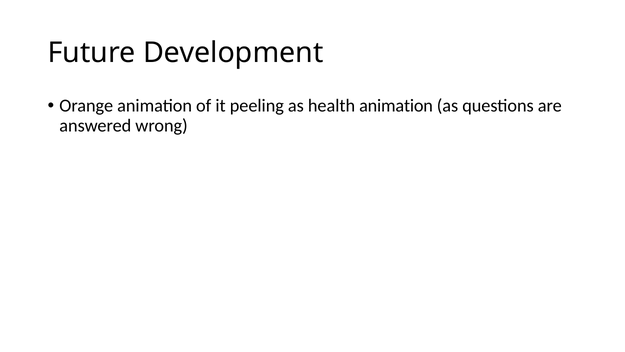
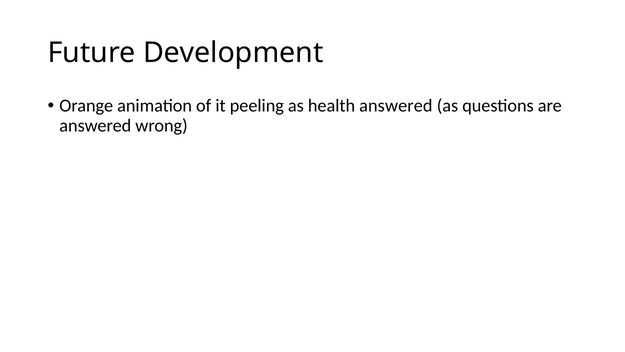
health animation: animation -> answered
